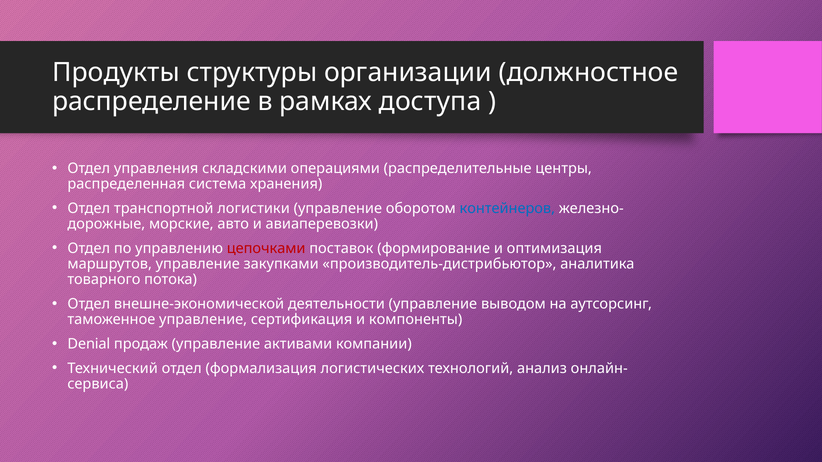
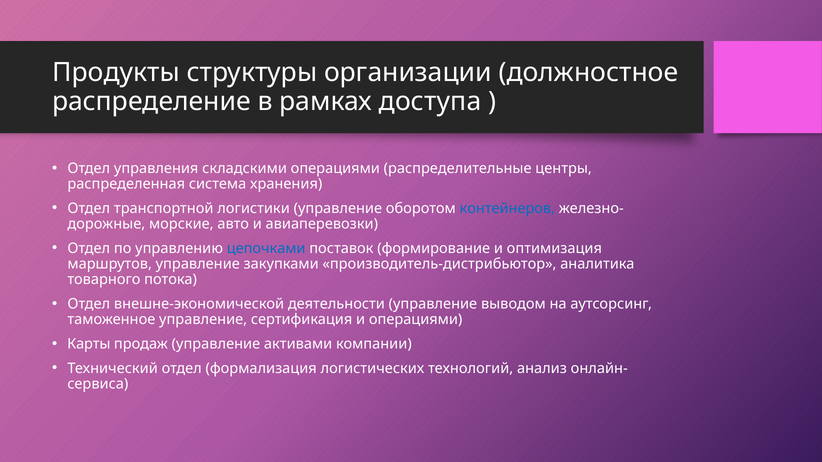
цепочками colour: red -> blue
и компоненты: компоненты -> операциями
Denial: Denial -> Карты
